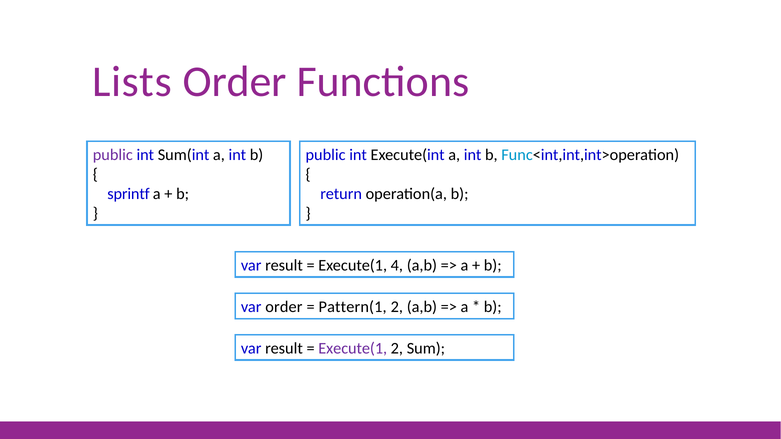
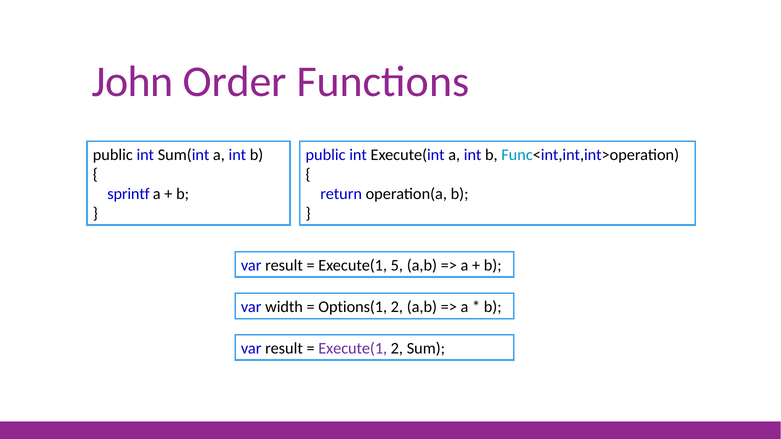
Lists: Lists -> John
public at (113, 155) colour: purple -> black
4: 4 -> 5
var order: order -> width
Pattern(1: Pattern(1 -> Options(1
